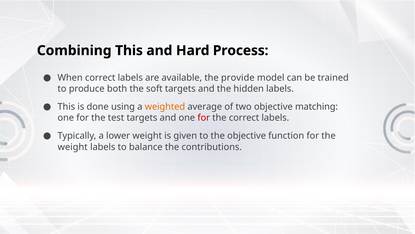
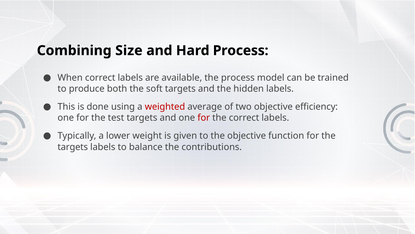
Combining This: This -> Size
the provide: provide -> process
weighted colour: orange -> red
matching: matching -> efficiency
weight at (73, 147): weight -> targets
